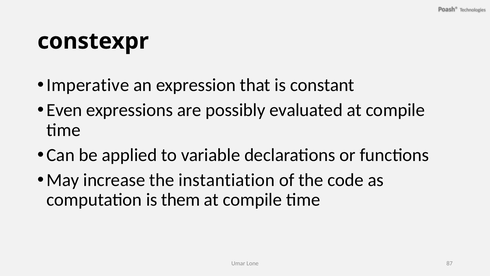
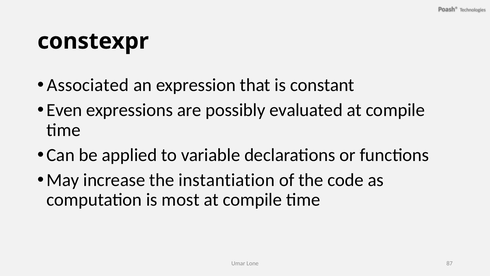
Imperative: Imperative -> Associated
them: them -> most
